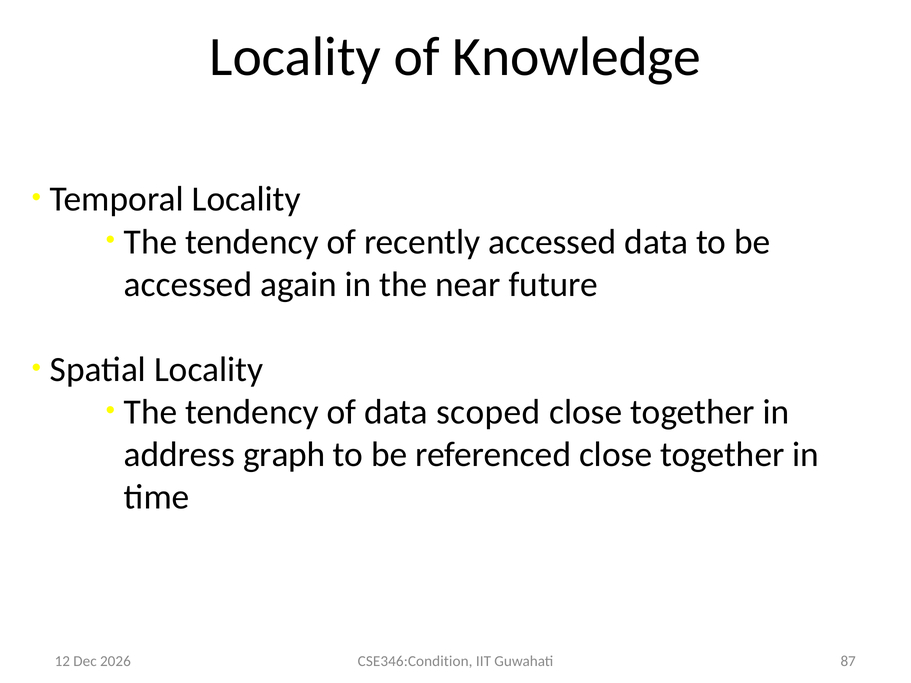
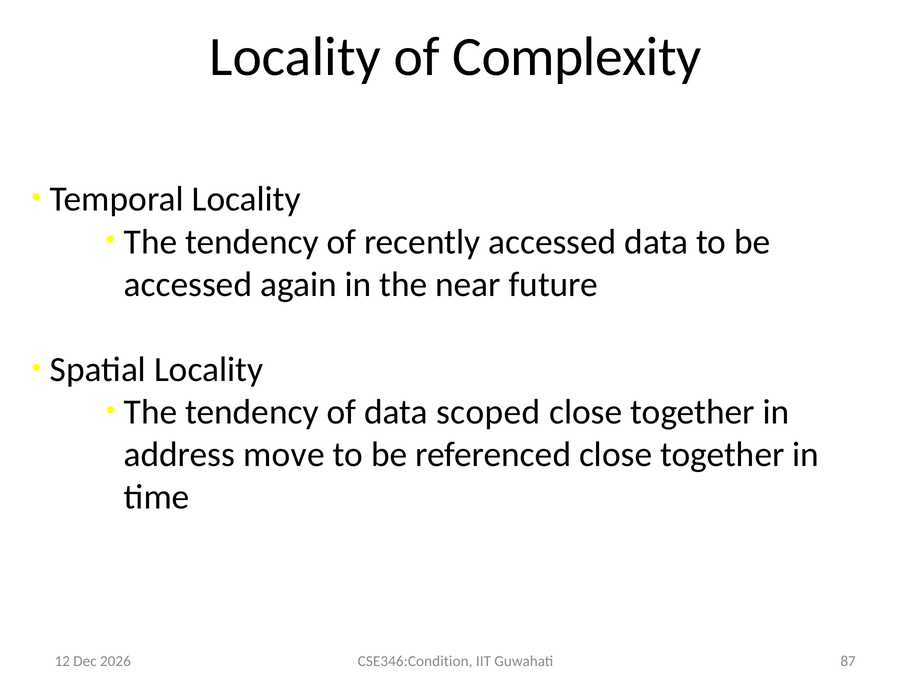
Knowledge: Knowledge -> Complexity
graph: graph -> move
